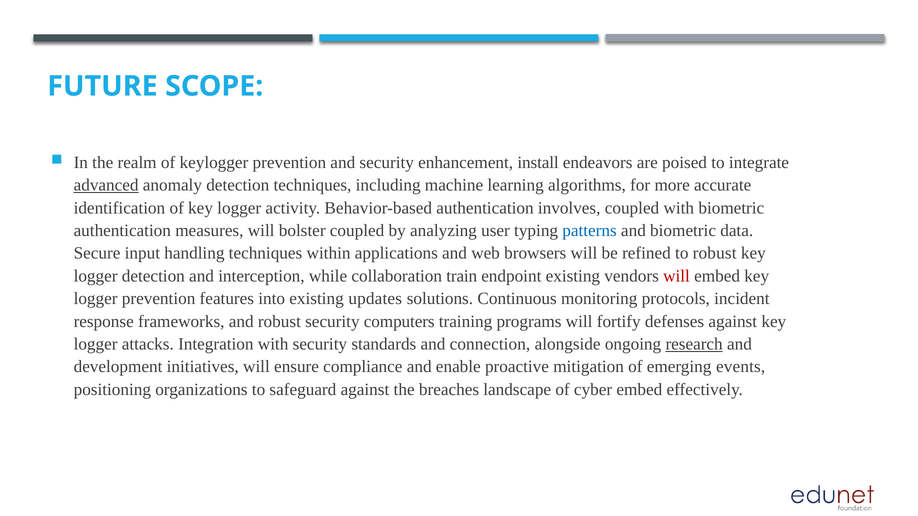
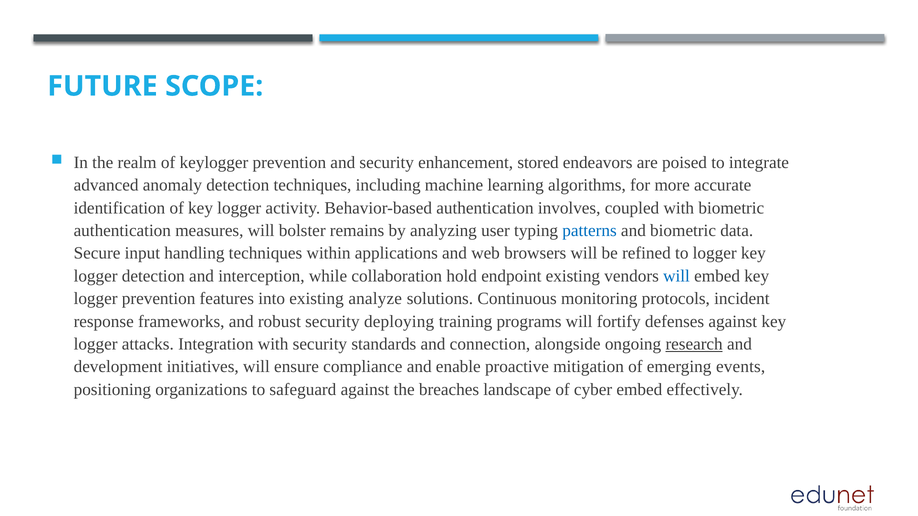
install: install -> stored
advanced underline: present -> none
bolster coupled: coupled -> remains
to robust: robust -> logger
train: train -> hold
will at (677, 276) colour: red -> blue
updates: updates -> analyze
computers: computers -> deploying
